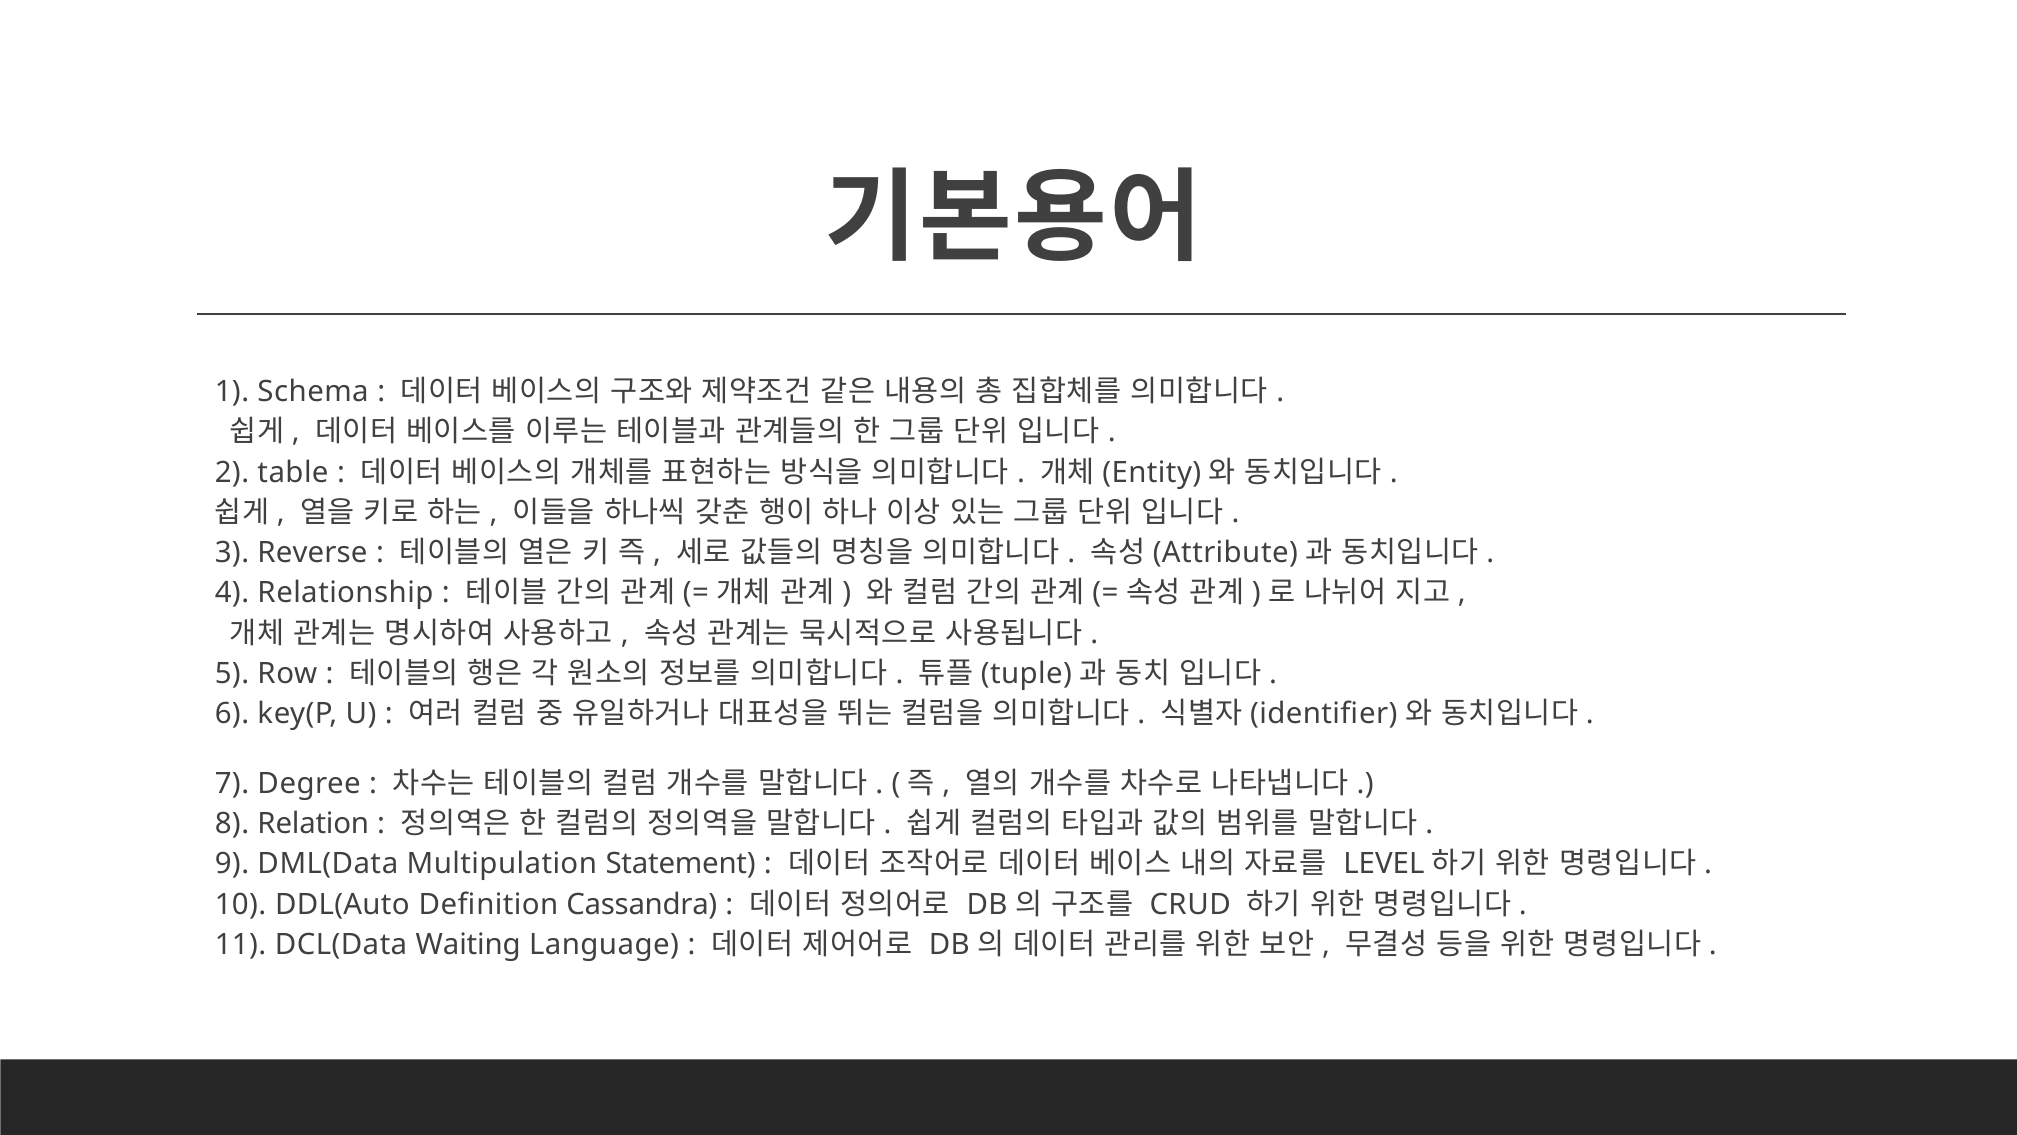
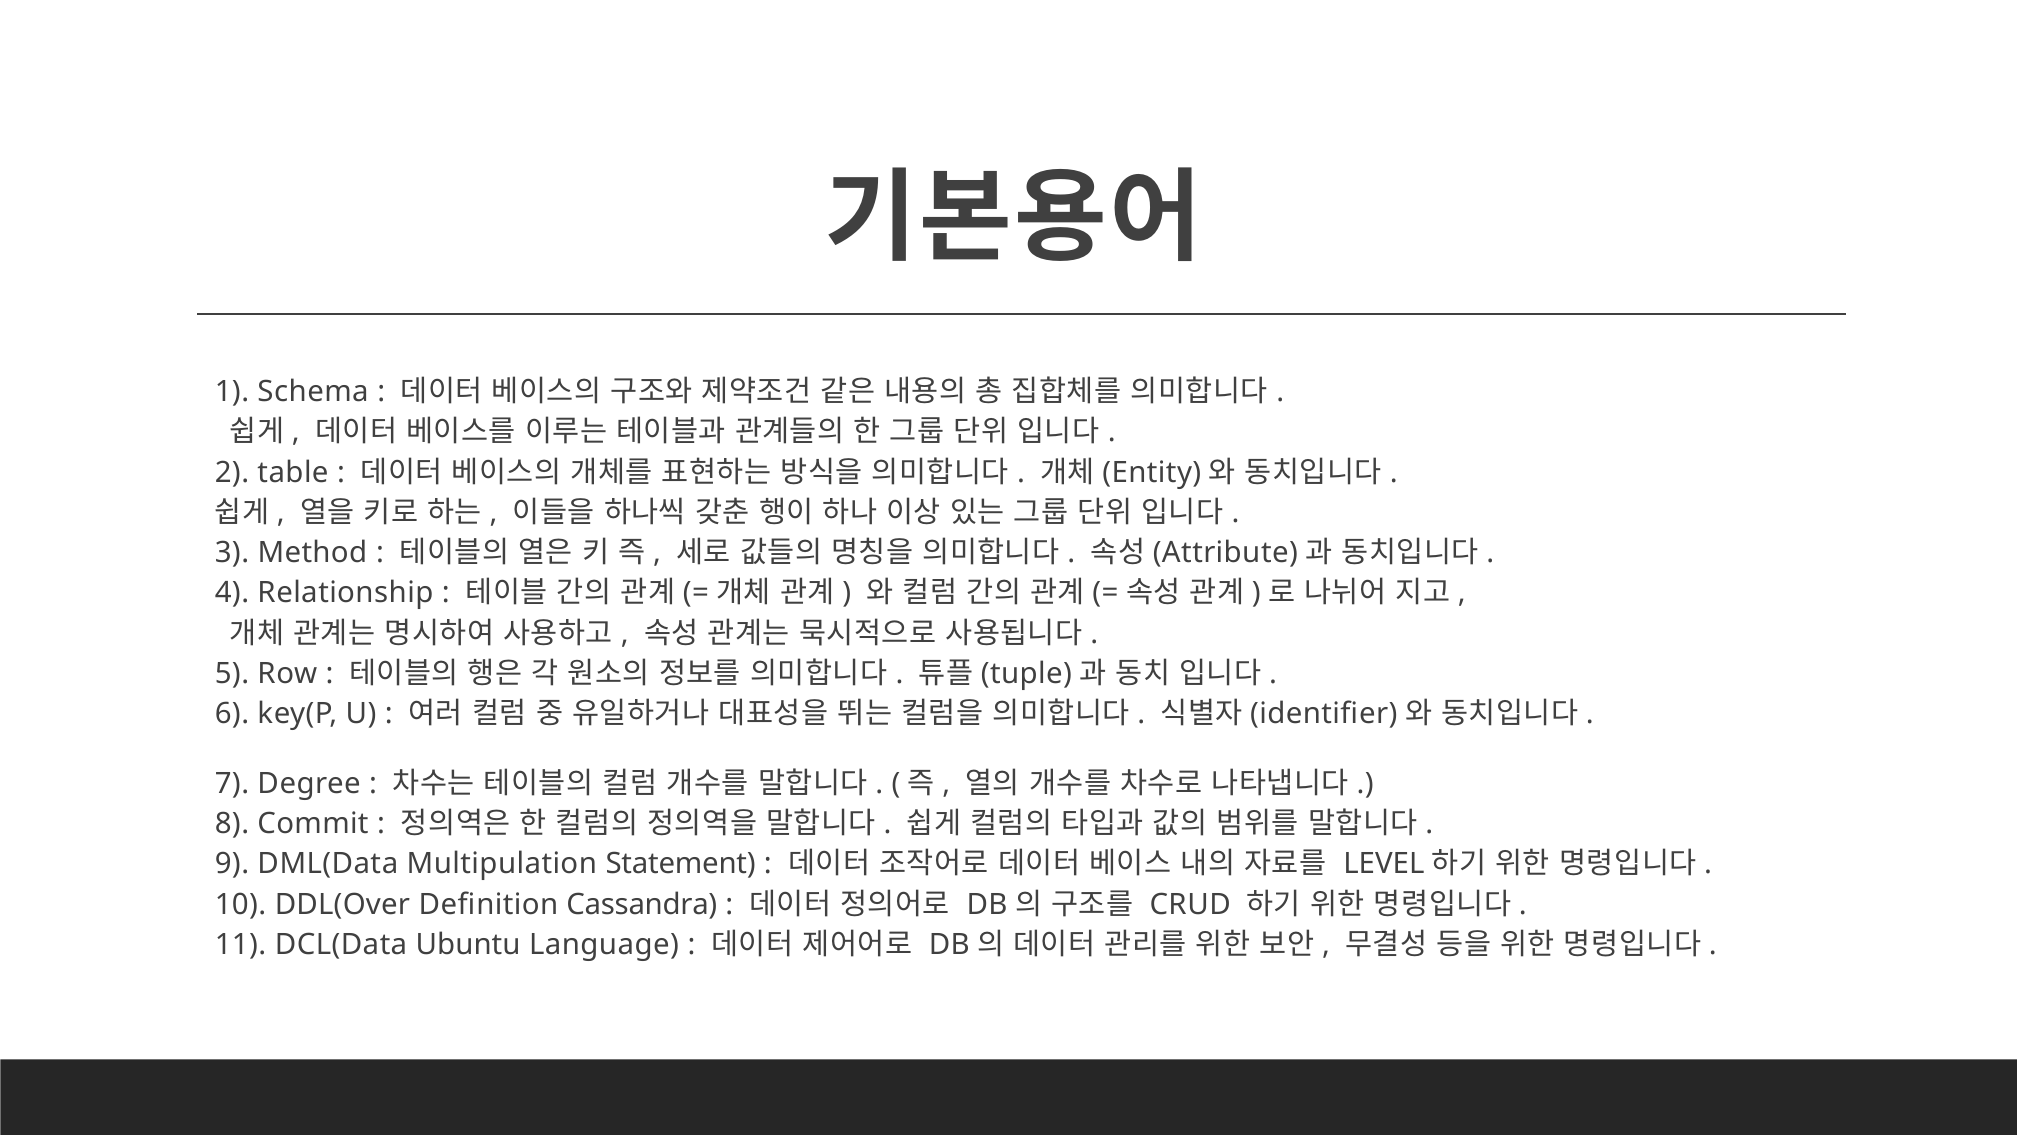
Reverse: Reverse -> Method
Relation: Relation -> Commit
DDL(Auto: DDL(Auto -> DDL(Over
Waiting: Waiting -> Ubuntu
